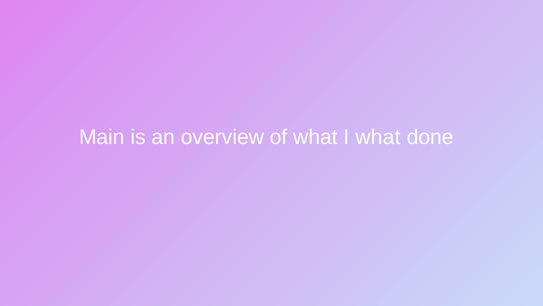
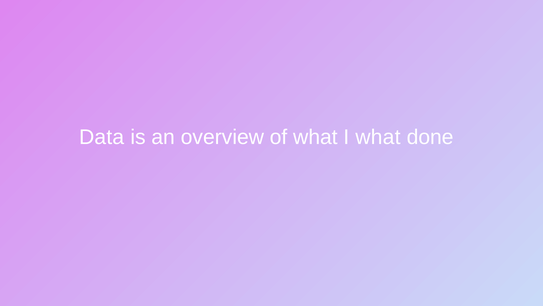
Main: Main -> Data
